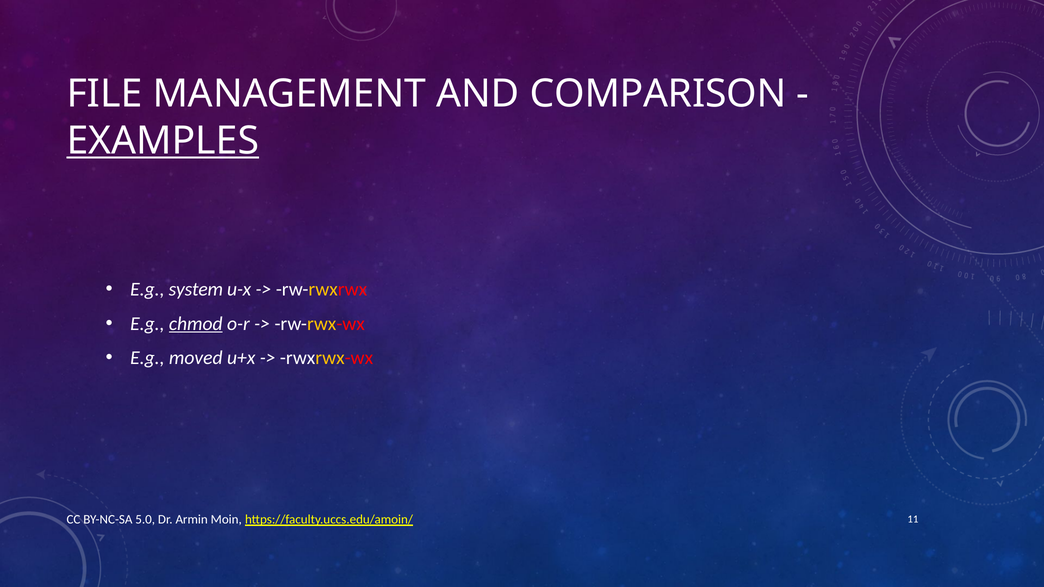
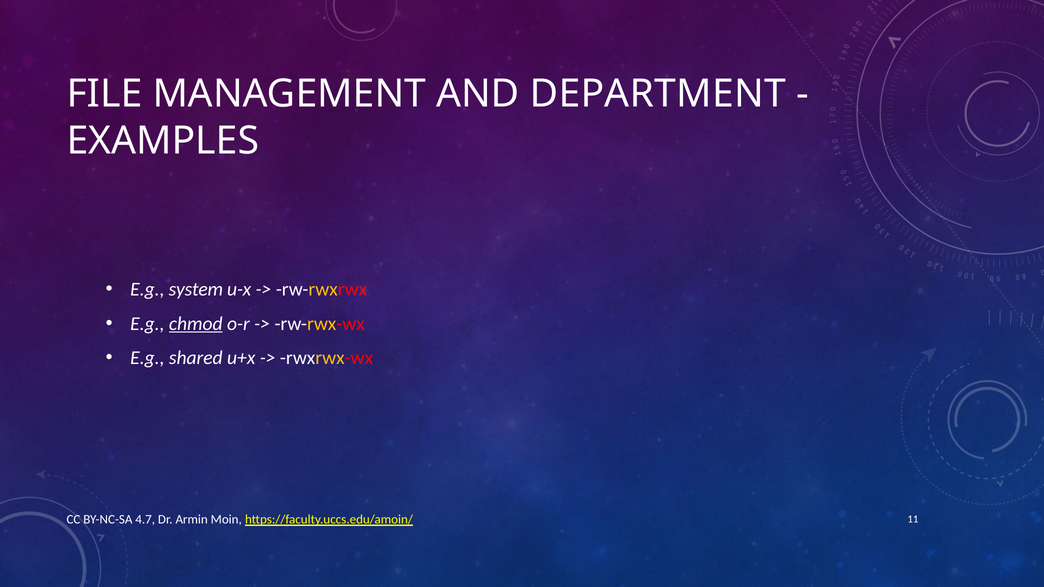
COMPARISON: COMPARISON -> DEPARTMENT
EXAMPLES underline: present -> none
moved: moved -> shared
5.0: 5.0 -> 4.7
